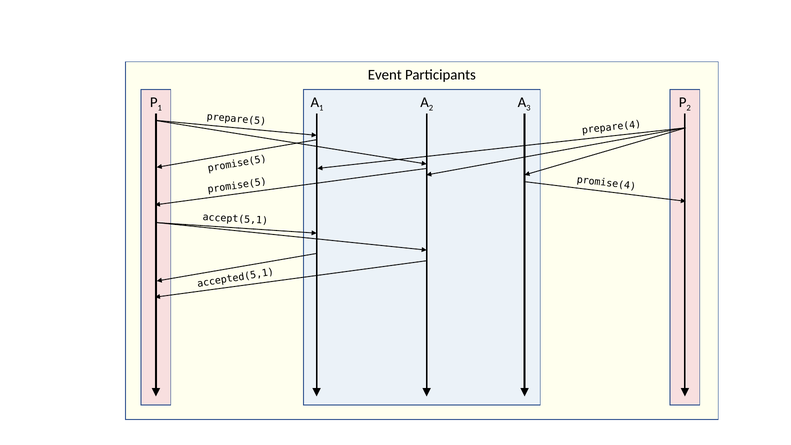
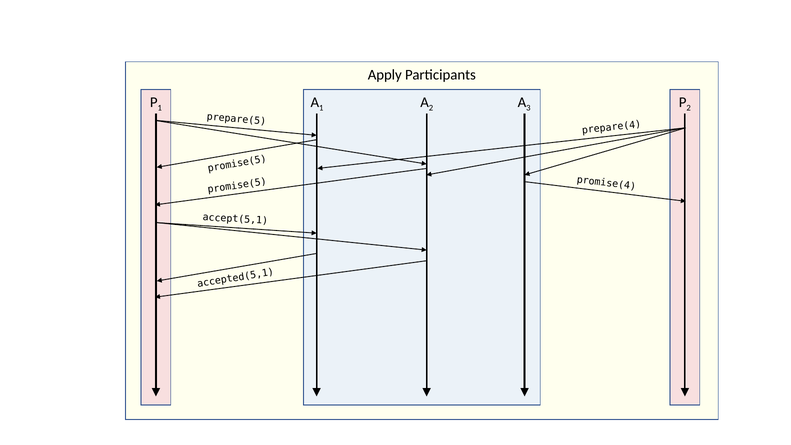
Event: Event -> Apply
